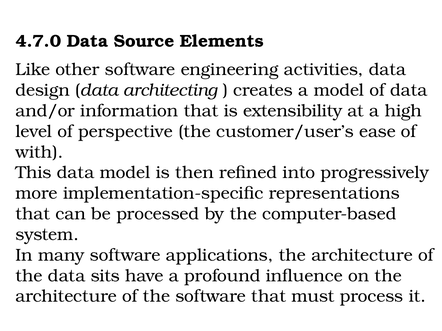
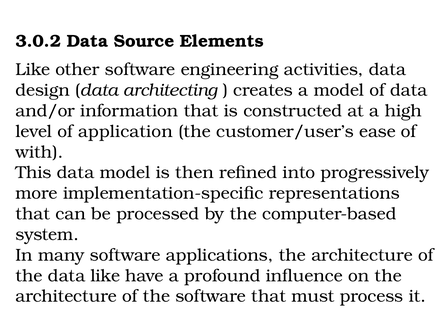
4.7.0: 4.7.0 -> 3.0.2
extensibility: extensibility -> constructed
perspective: perspective -> application
data sits: sits -> like
